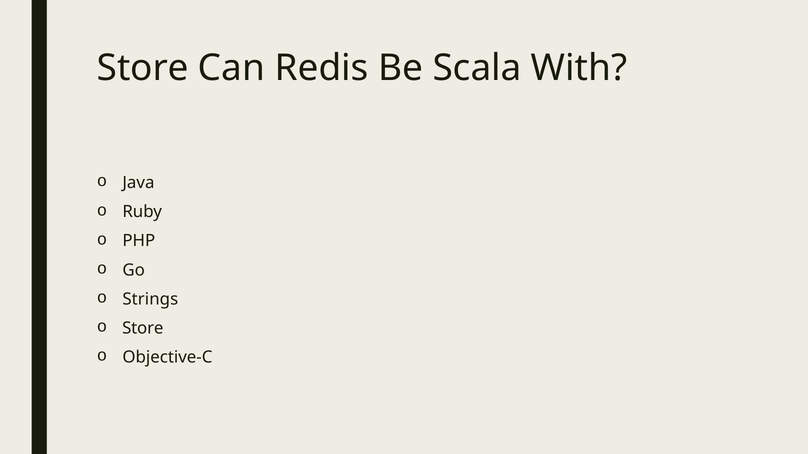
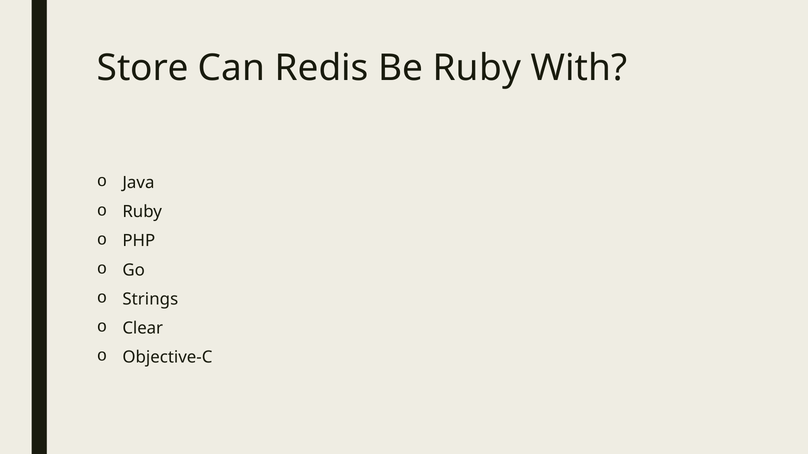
Be Scala: Scala -> Ruby
Store at (143, 329): Store -> Clear
